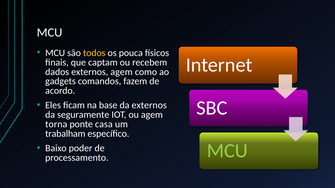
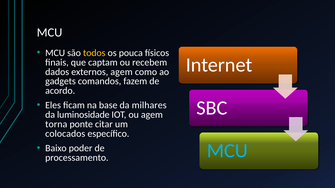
da externos: externos -> milhares
seguramente: seguramente -> luminosidade
casa: casa -> citar
trabalham: trabalham -> colocados
MCU at (227, 151) colour: light green -> light blue
